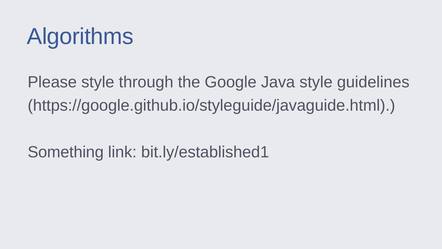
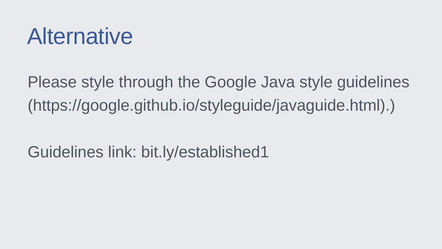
Algorithms: Algorithms -> Alternative
Something at (66, 152): Something -> Guidelines
